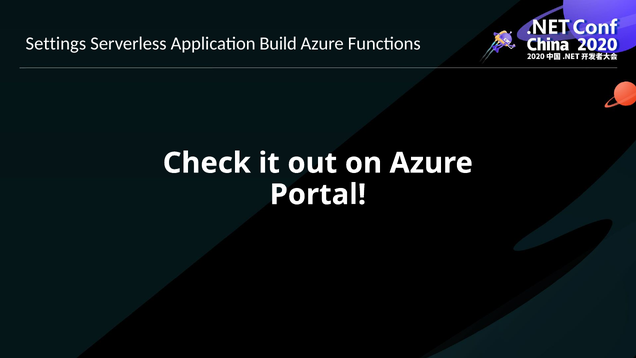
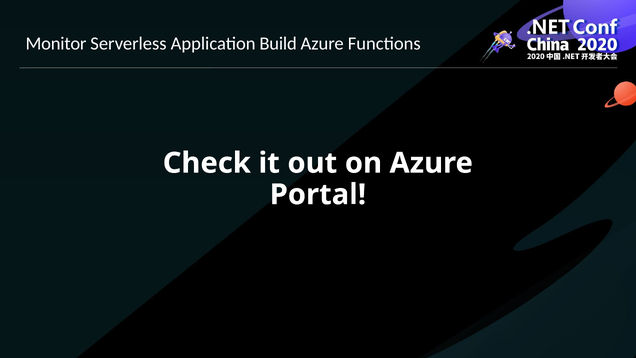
Settings: Settings -> Monitor
